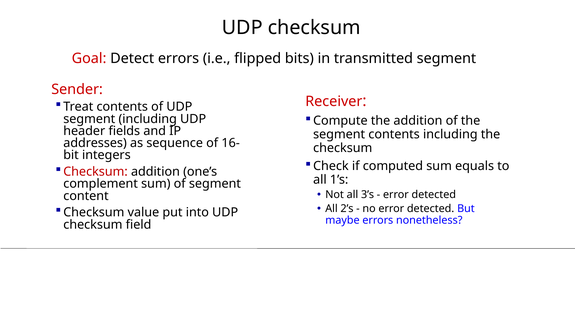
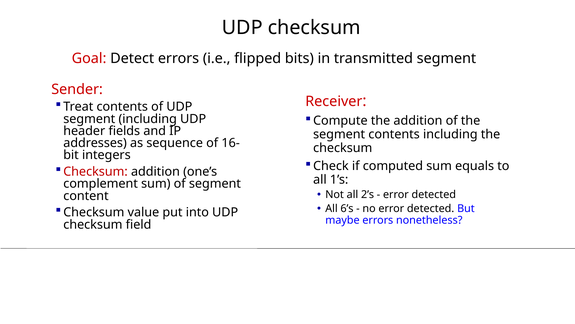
3’s: 3’s -> 2’s
2’s: 2’s -> 6’s
